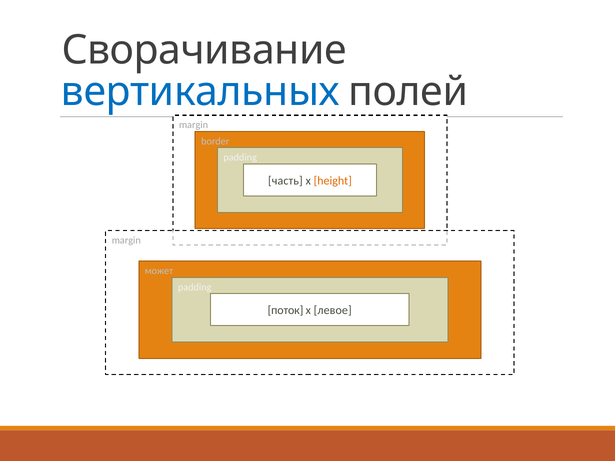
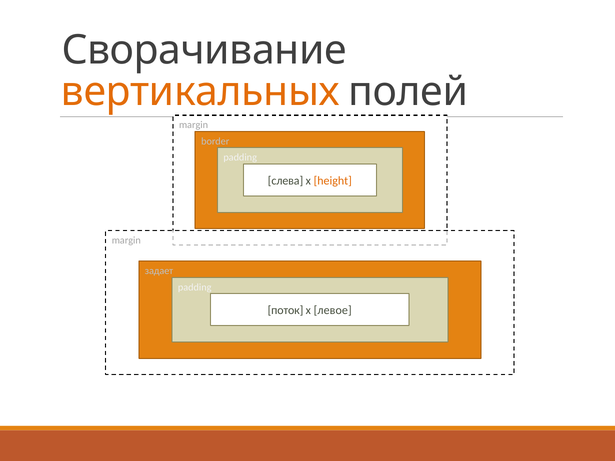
вертикальных colour: blue -> orange
часть: часть -> слева
может: может -> задает
